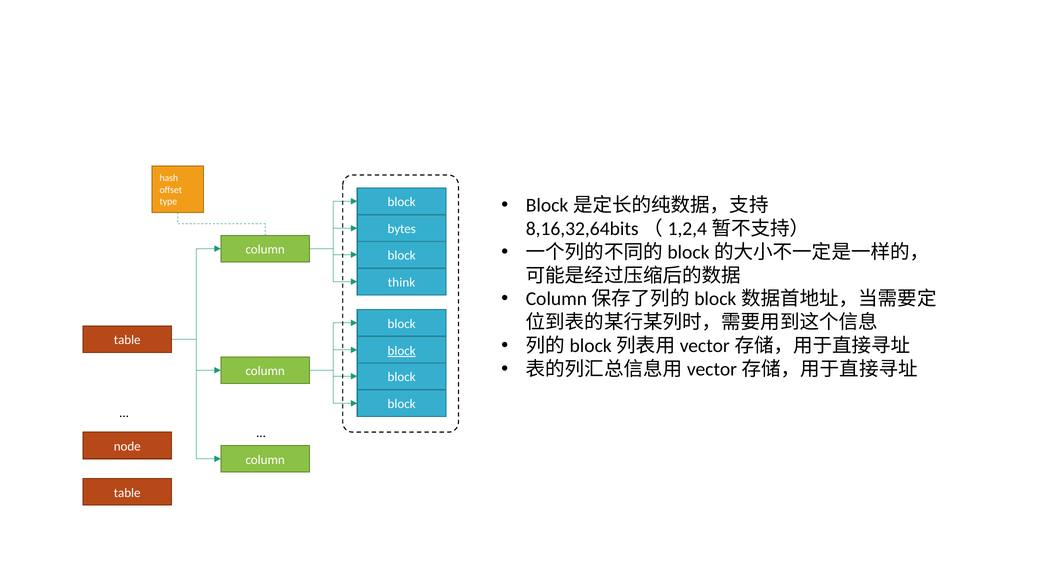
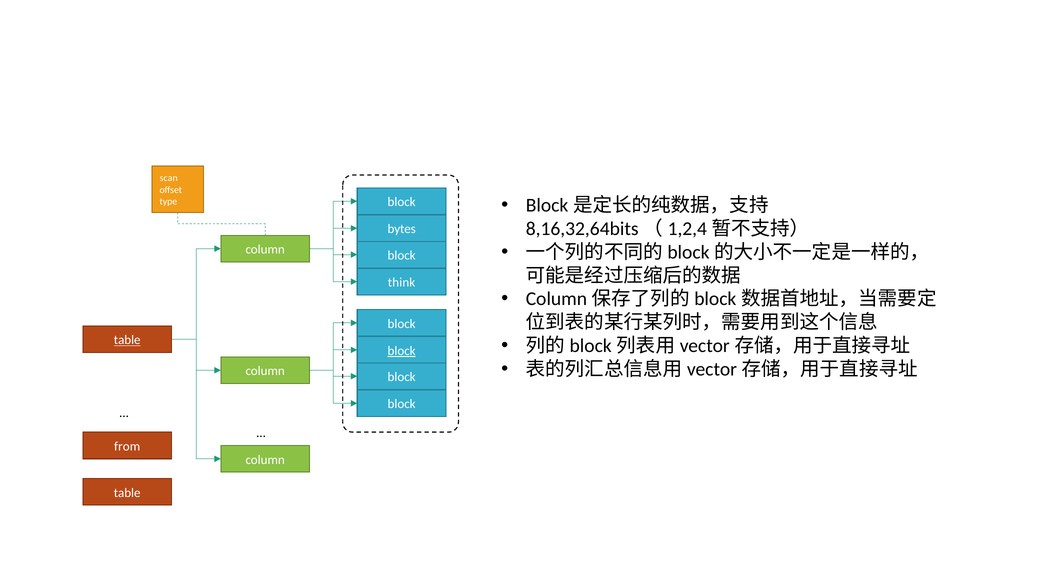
hash: hash -> scan
table at (127, 341) underline: none -> present
node: node -> from
